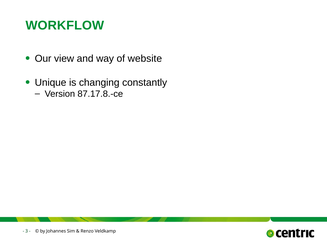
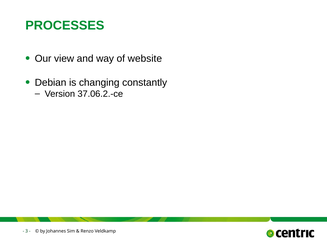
WORKFLOW: WORKFLOW -> PROCESSES
Unique: Unique -> Debian
87.17.8.-ce: 87.17.8.-ce -> 37.06.2.-ce
